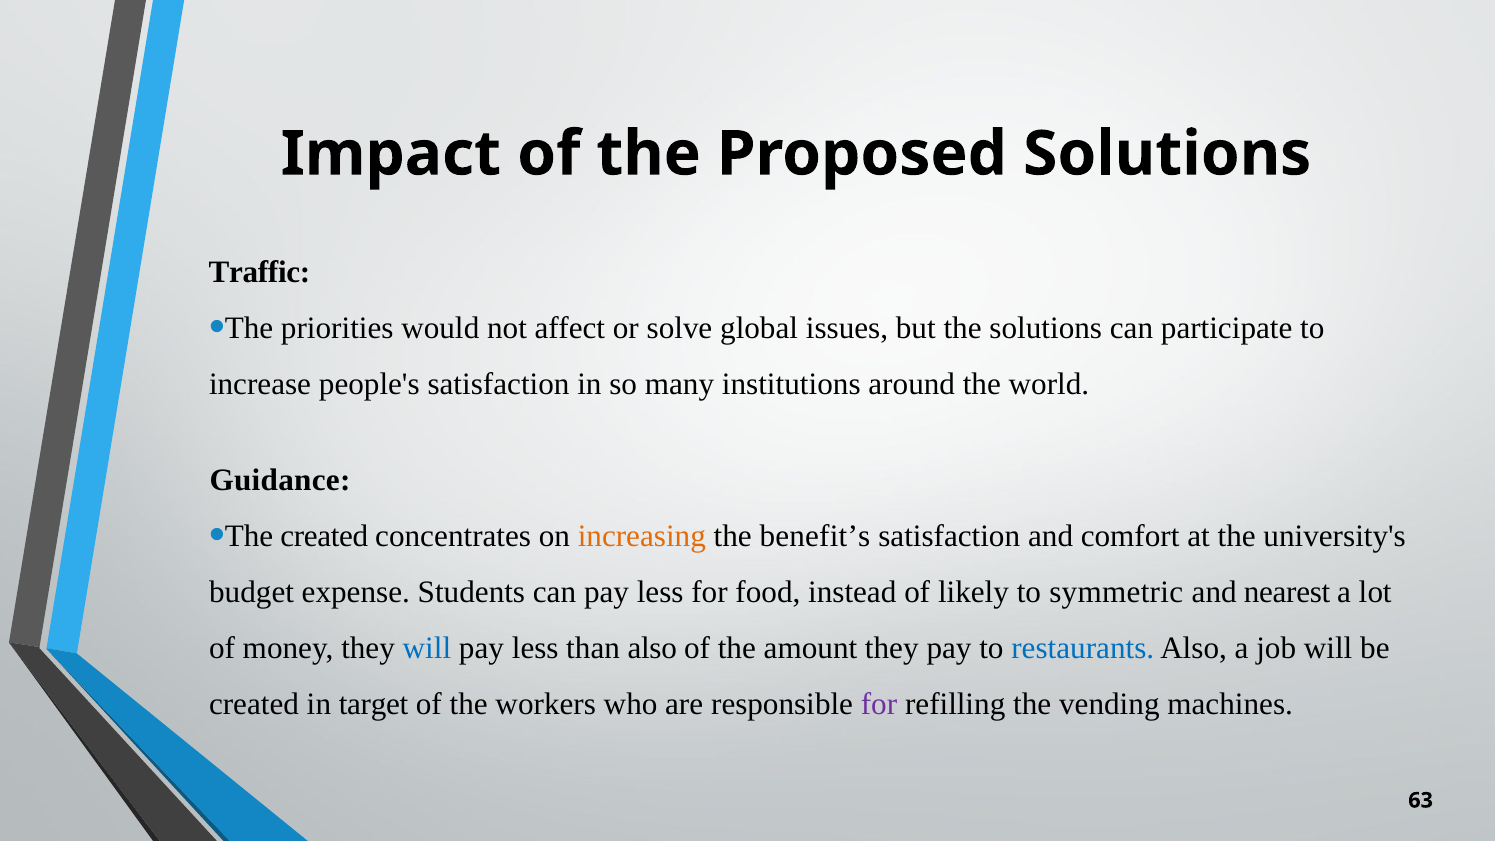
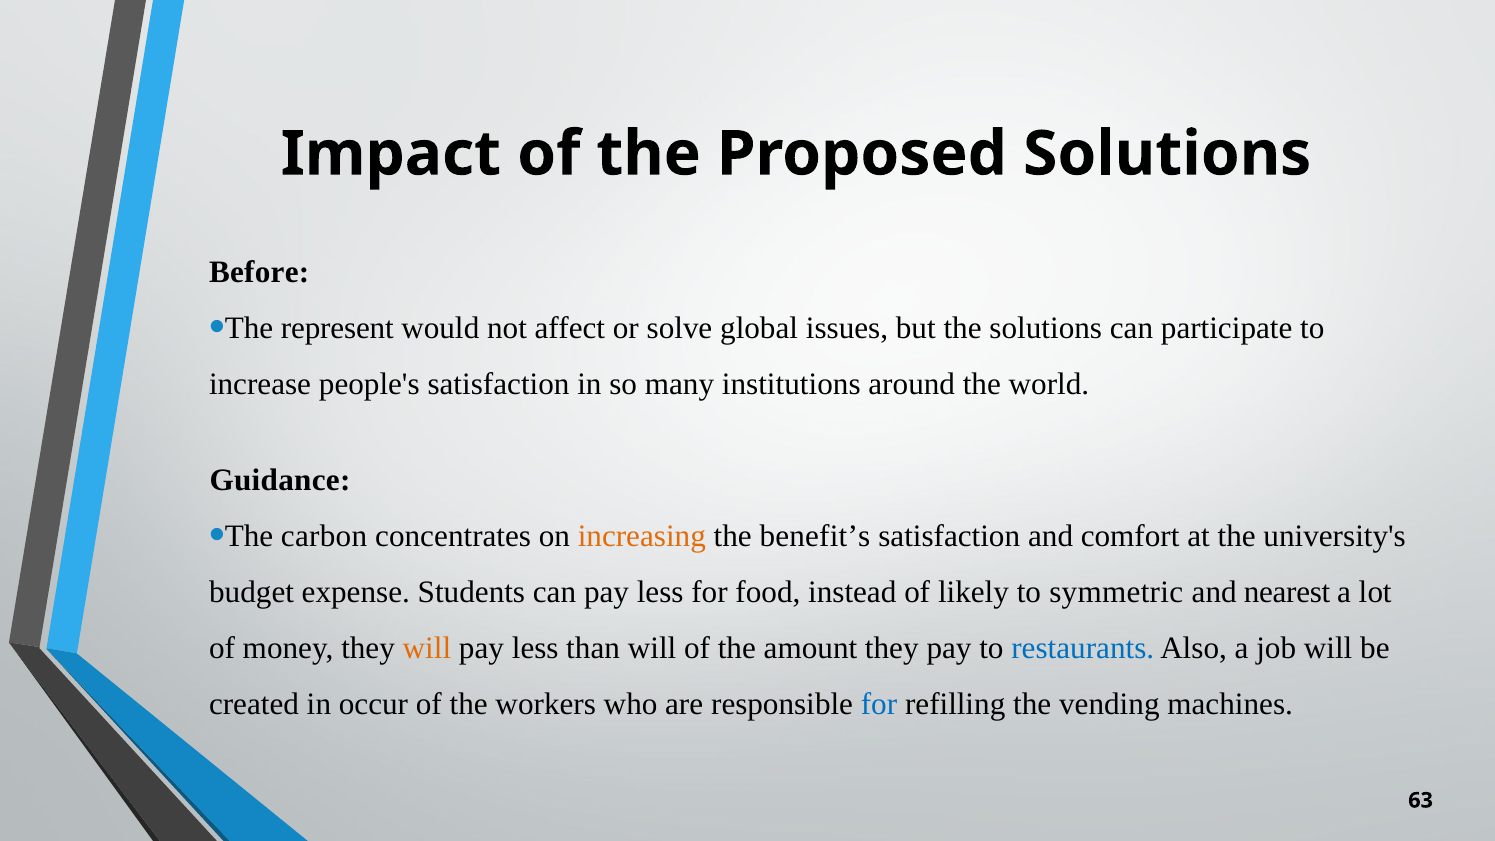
Traffic: Traffic -> Before
priorities: priorities -> represent
The created: created -> carbon
will at (427, 648) colour: blue -> orange
than also: also -> will
target: target -> occur
for at (879, 704) colour: purple -> blue
